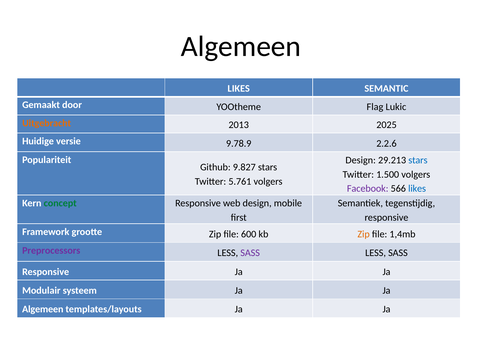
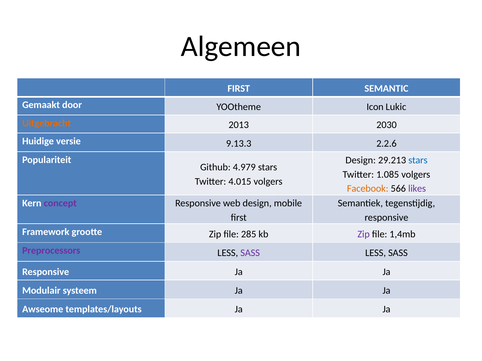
LIKES at (239, 89): LIKES -> FIRST
Flag: Flag -> Icon
2025: 2025 -> 2030
9.78.9: 9.78.9 -> 9.13.3
9.827: 9.827 -> 4.979
1.500: 1.500 -> 1.085
5.761: 5.761 -> 4.015
Facebook colour: purple -> orange
likes at (417, 189) colour: blue -> purple
concept colour: green -> purple
600: 600 -> 285
Zip at (364, 234) colour: orange -> purple
Algemeen at (43, 310): Algemeen -> Awseome
